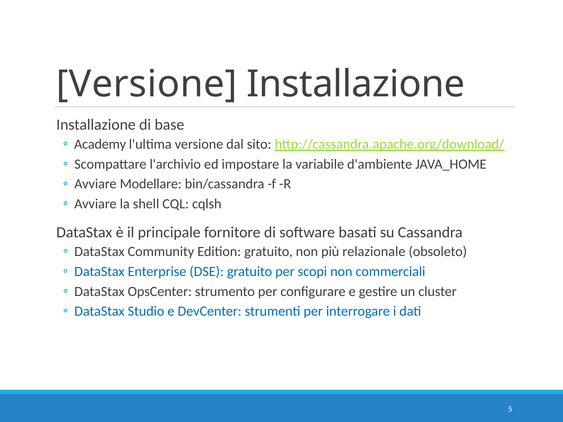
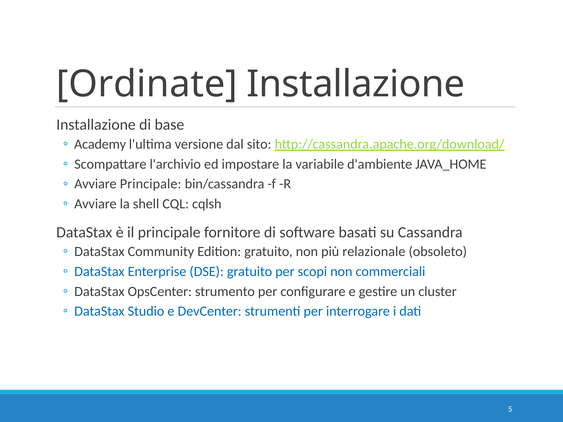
Versione at (147, 84): Versione -> Ordinate
Avviare Modellare: Modellare -> Principale
